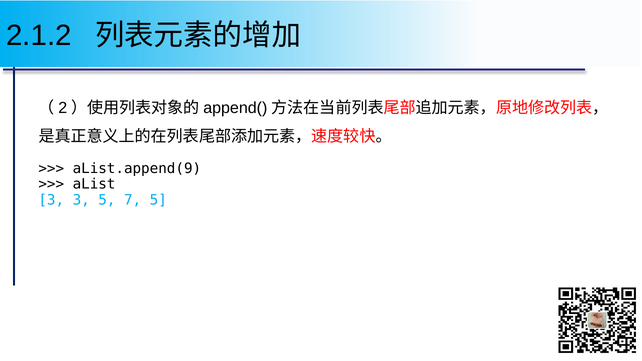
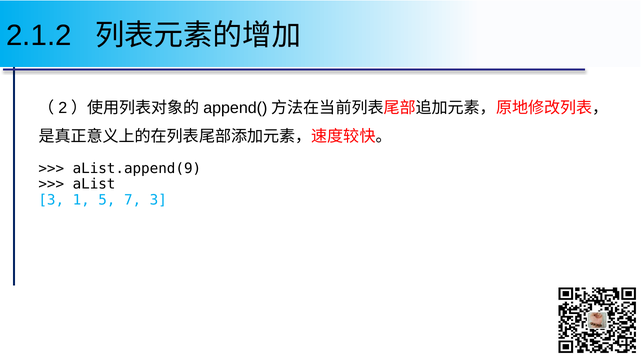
3 3: 3 -> 1
7 5: 5 -> 3
